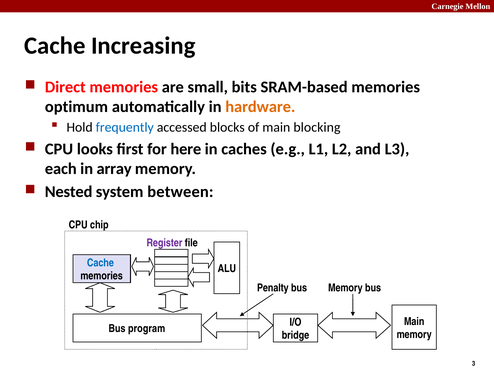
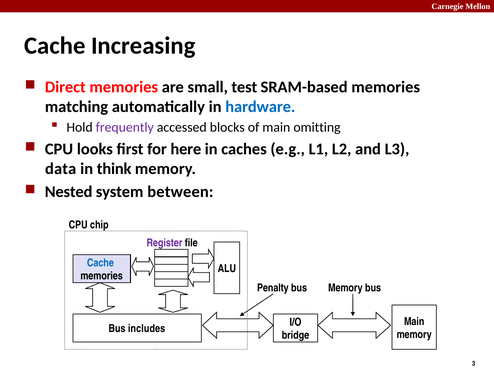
bits: bits -> test
optimum: optimum -> matching
hardware colour: orange -> blue
frequently colour: blue -> purple
blocking: blocking -> omitting
each: each -> data
array: array -> think
program: program -> includes
